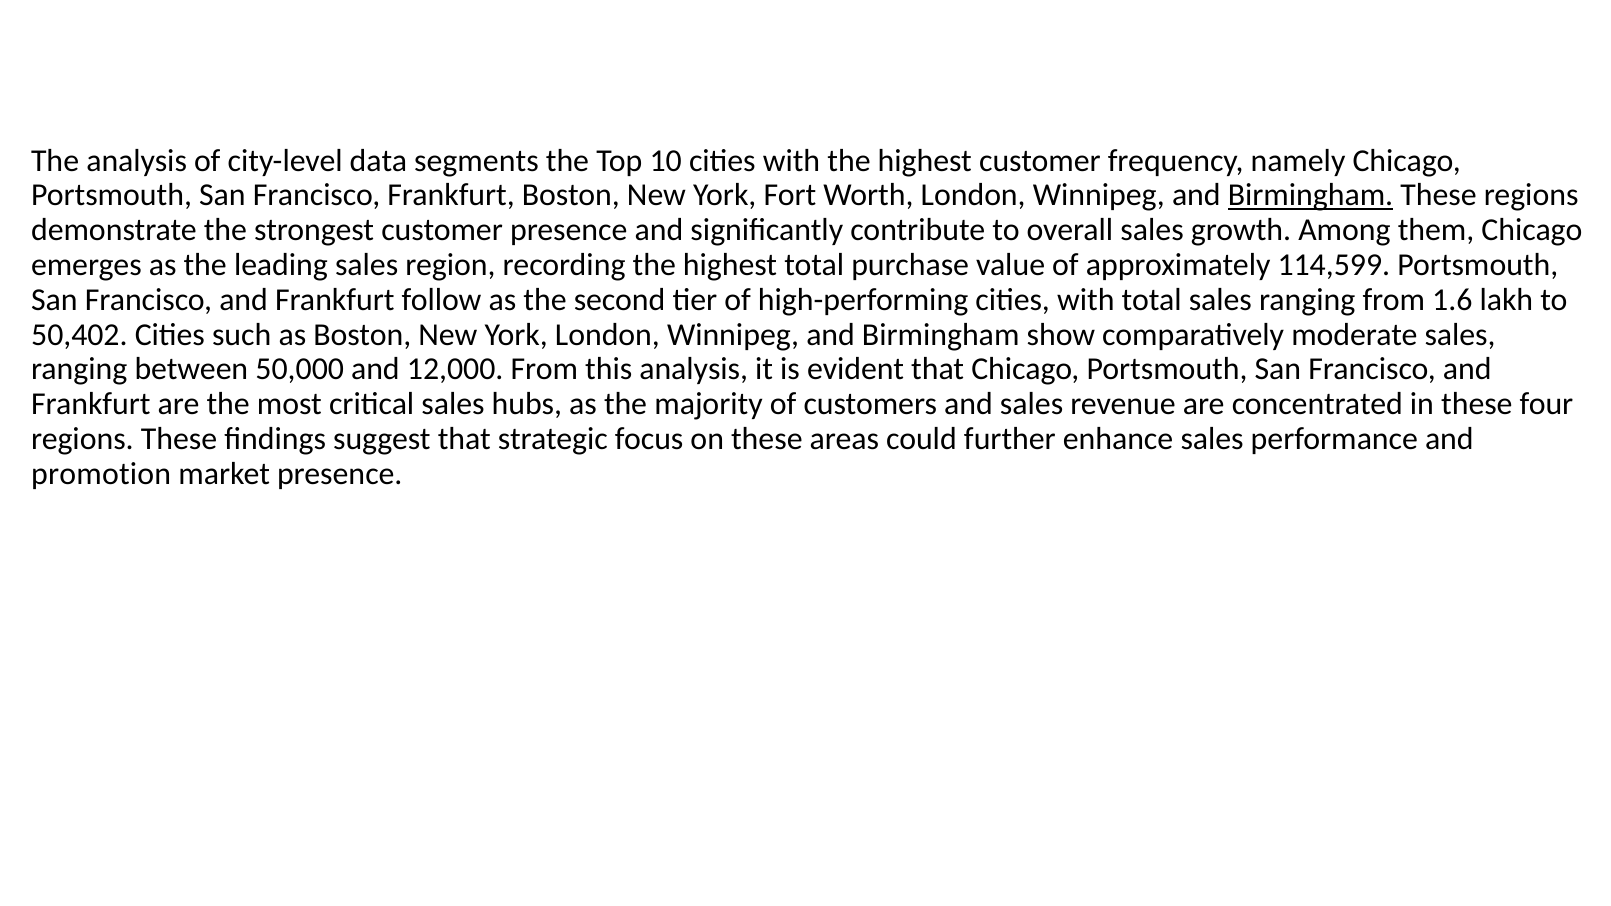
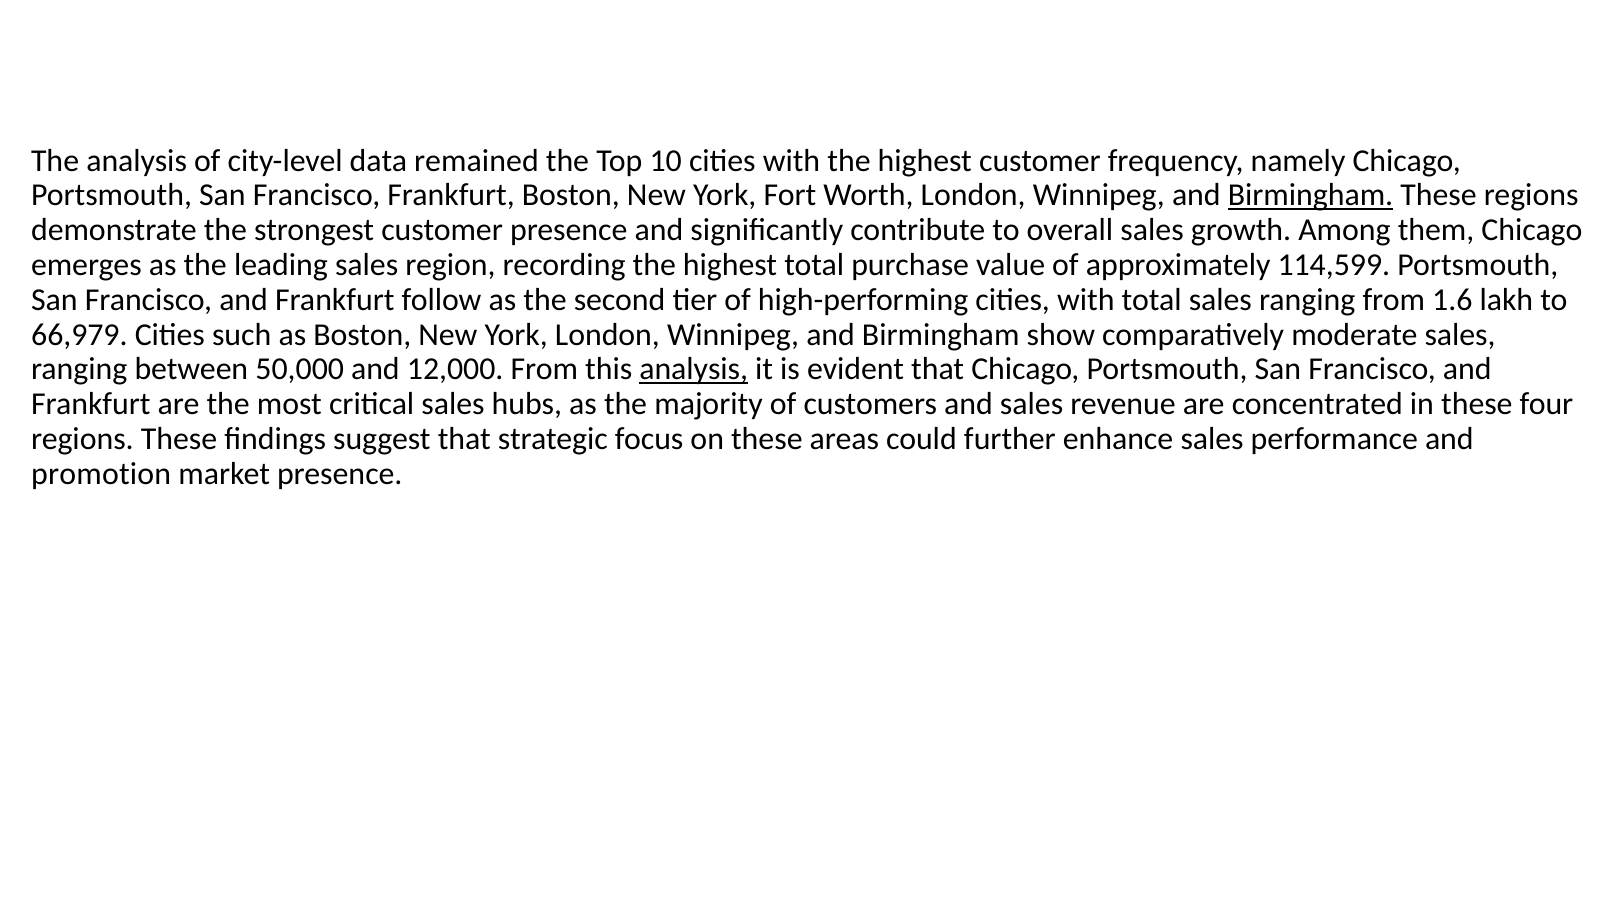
segments: segments -> remained
50,402: 50,402 -> 66,979
analysis at (694, 369) underline: none -> present
